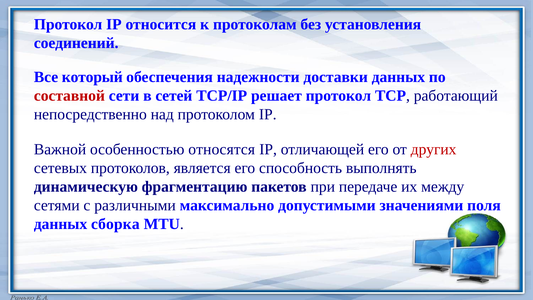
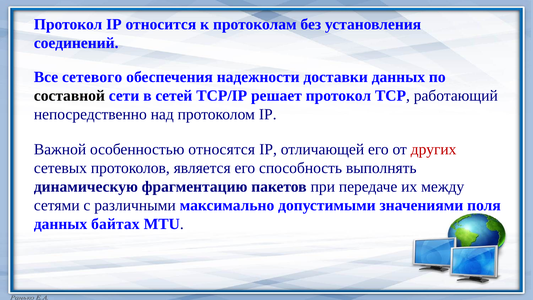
который: который -> сетевого
составной colour: red -> black
сборка: сборка -> байтах
